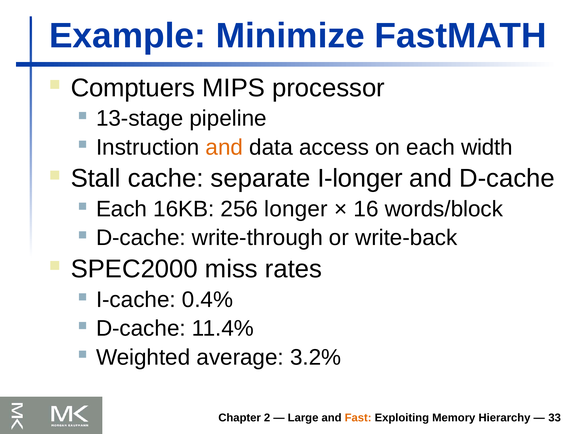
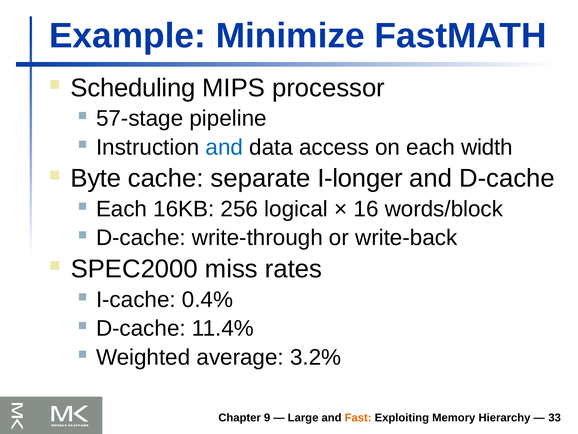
Comptuers: Comptuers -> Scheduling
13-stage: 13-stage -> 57-stage
and at (224, 147) colour: orange -> blue
Stall: Stall -> Byte
longer: longer -> logical
2: 2 -> 9
